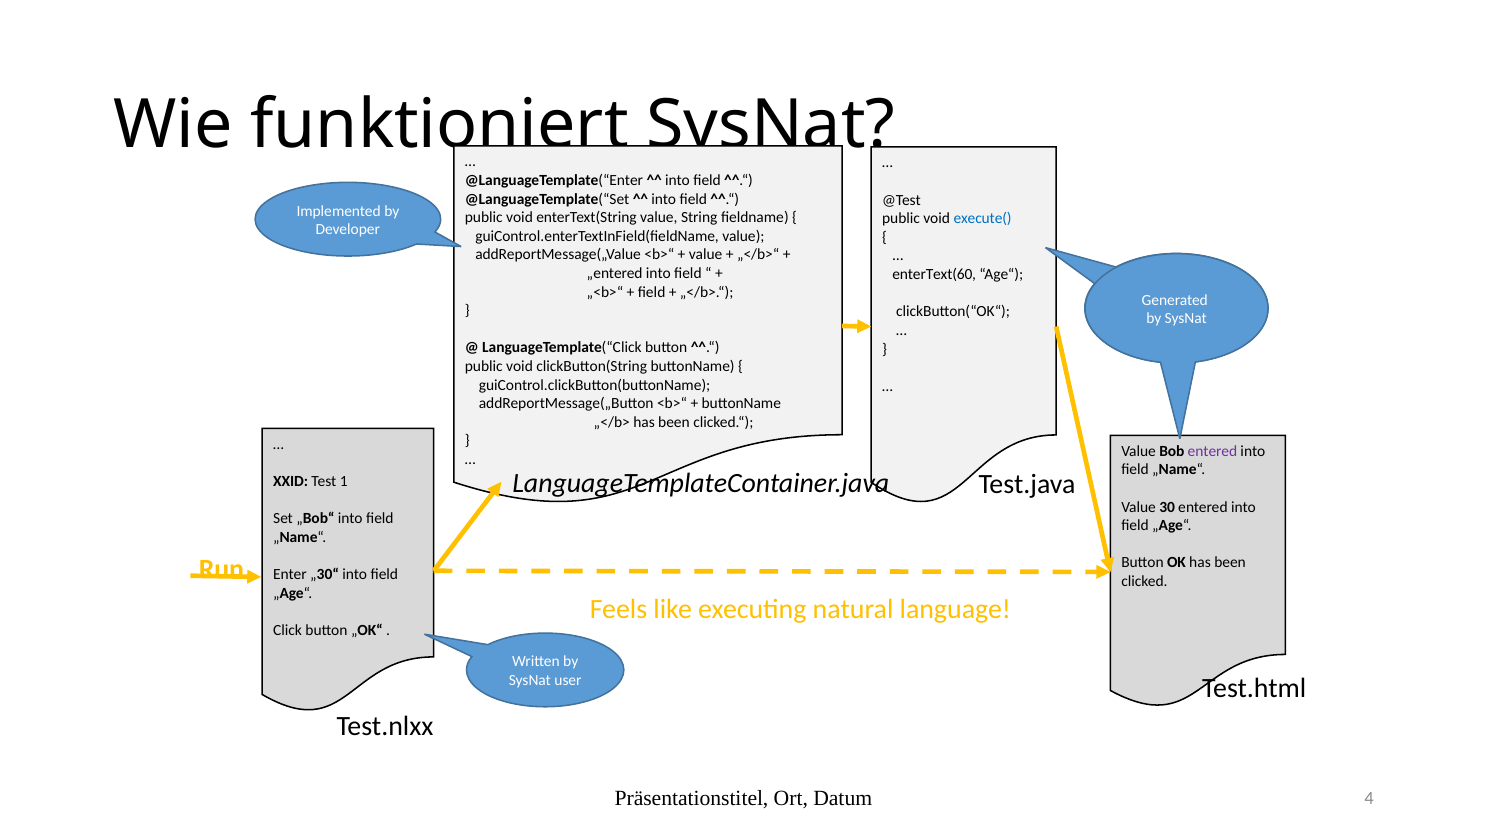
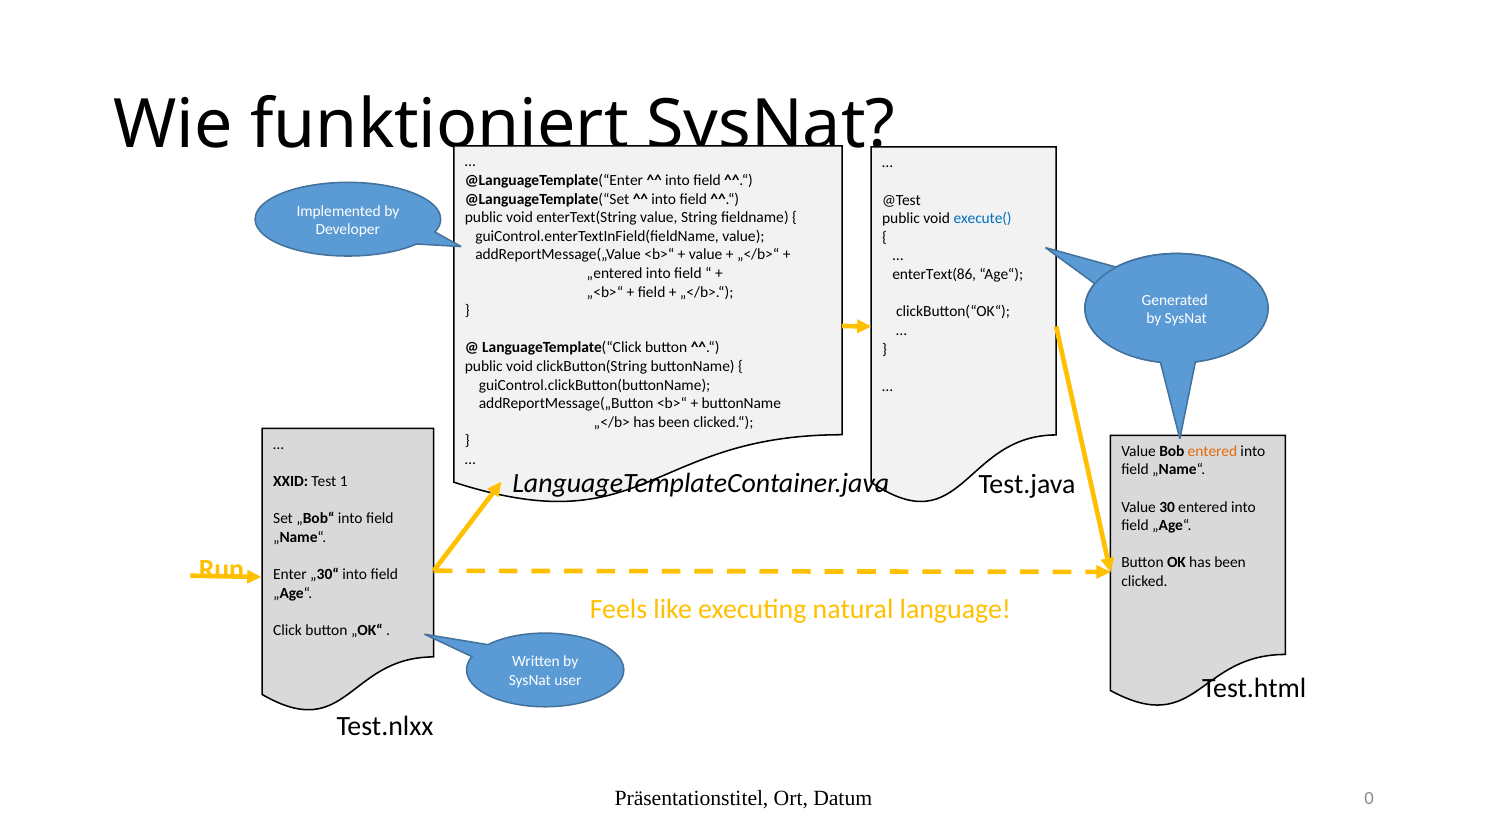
enterText(60: enterText(60 -> enterText(86
entered at (1212, 451) colour: purple -> orange
4: 4 -> 0
